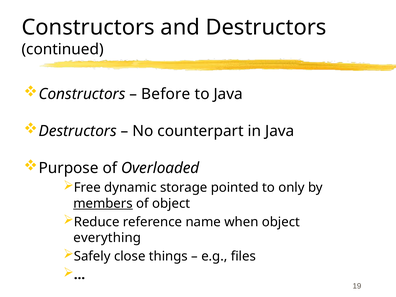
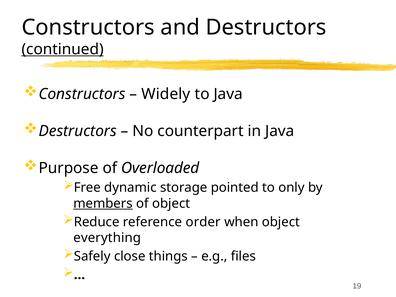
continued underline: none -> present
Before: Before -> Widely
name: name -> order
